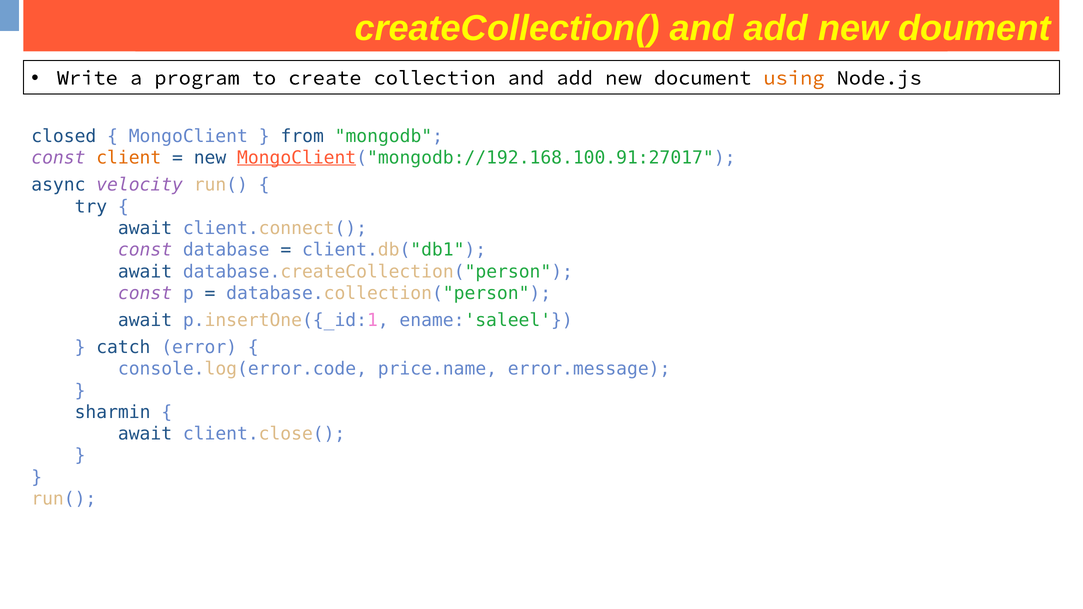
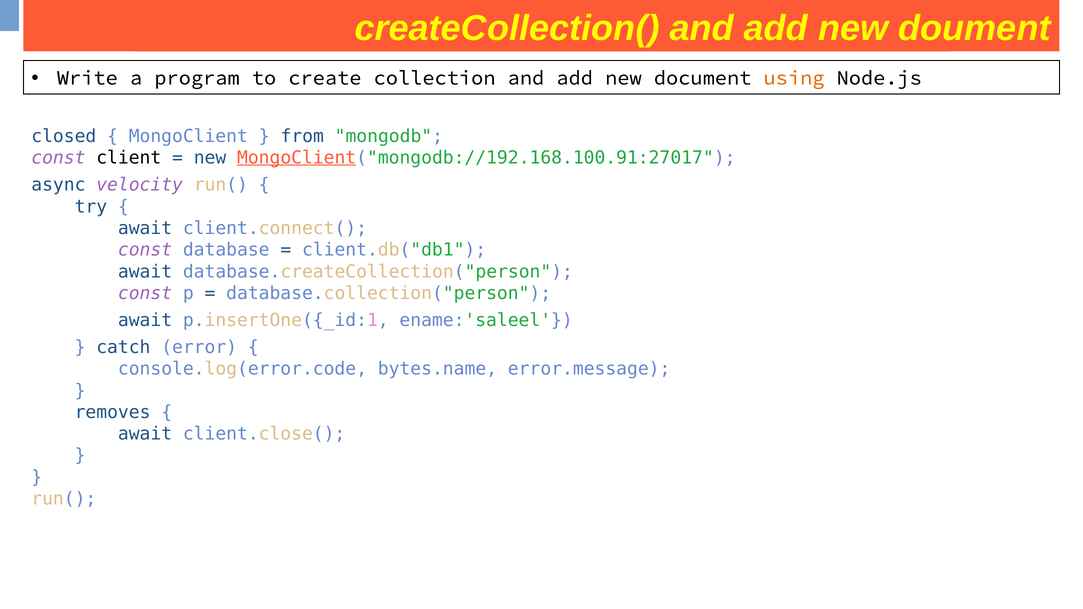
client colour: orange -> black
price.name: price.name -> bytes.name
sharmin: sharmin -> removes
